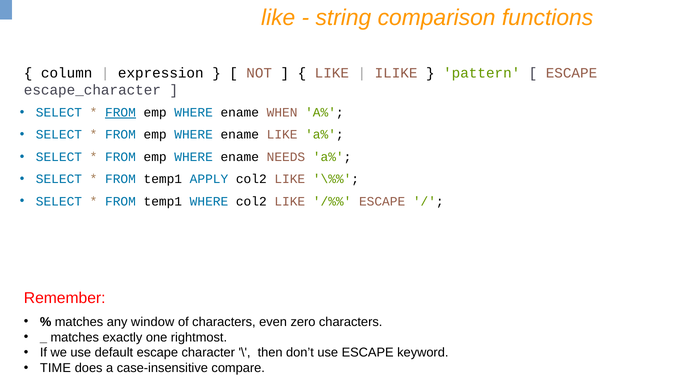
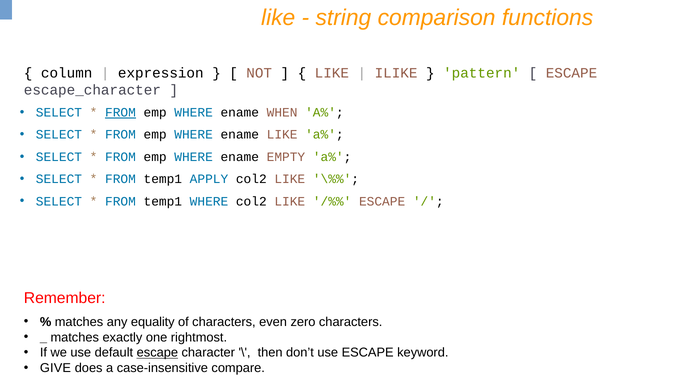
NEEDS: NEEDS -> EMPTY
window: window -> equality
escape at (157, 352) underline: none -> present
TIME: TIME -> GIVE
